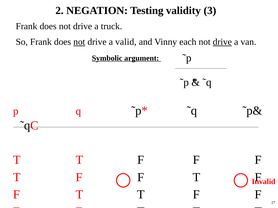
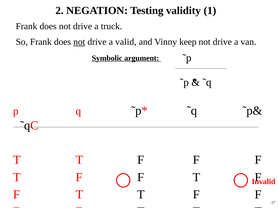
3: 3 -> 1
each: each -> keep
drive at (222, 42) underline: present -> none
